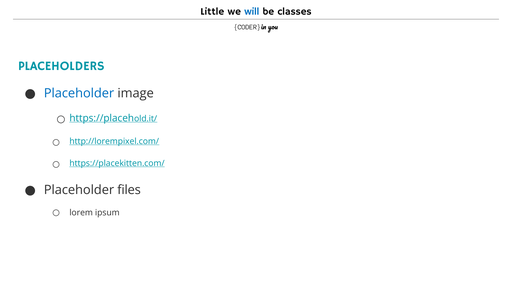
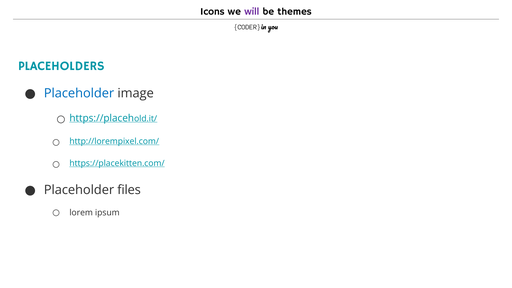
Little: Little -> Icons
will colour: blue -> purple
classes: classes -> themes
